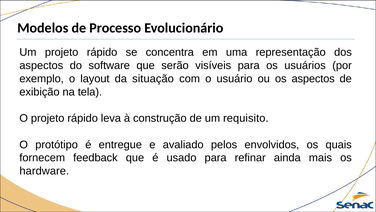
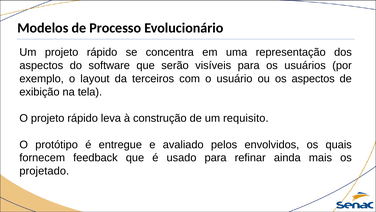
situação: situação -> terceiros
hardware: hardware -> projetado
